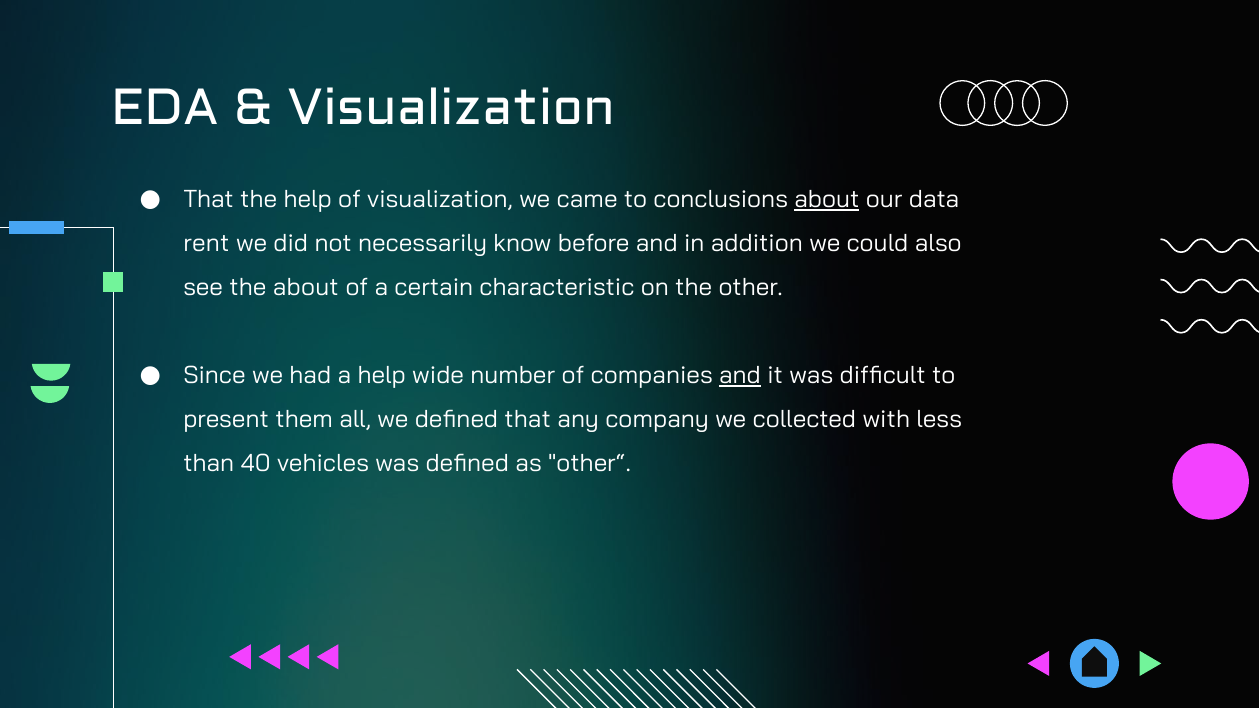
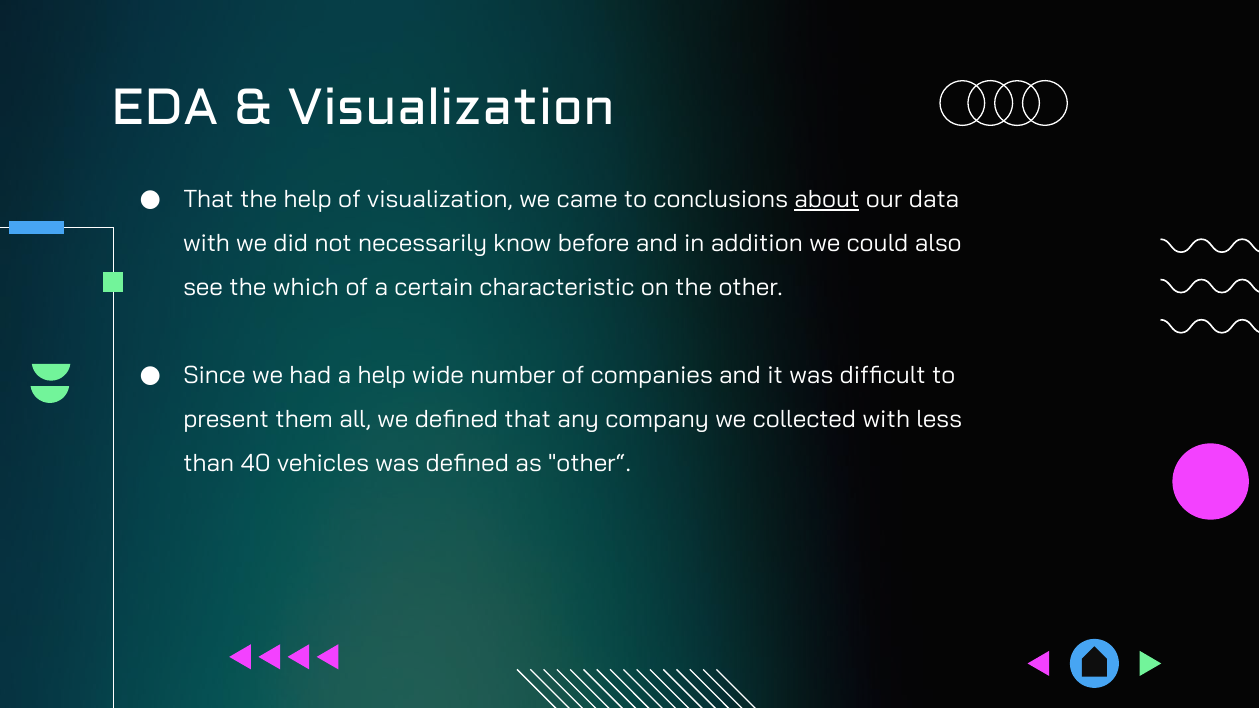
rent at (206, 243): rent -> with
the about: about -> which
and at (740, 376) underline: present -> none
